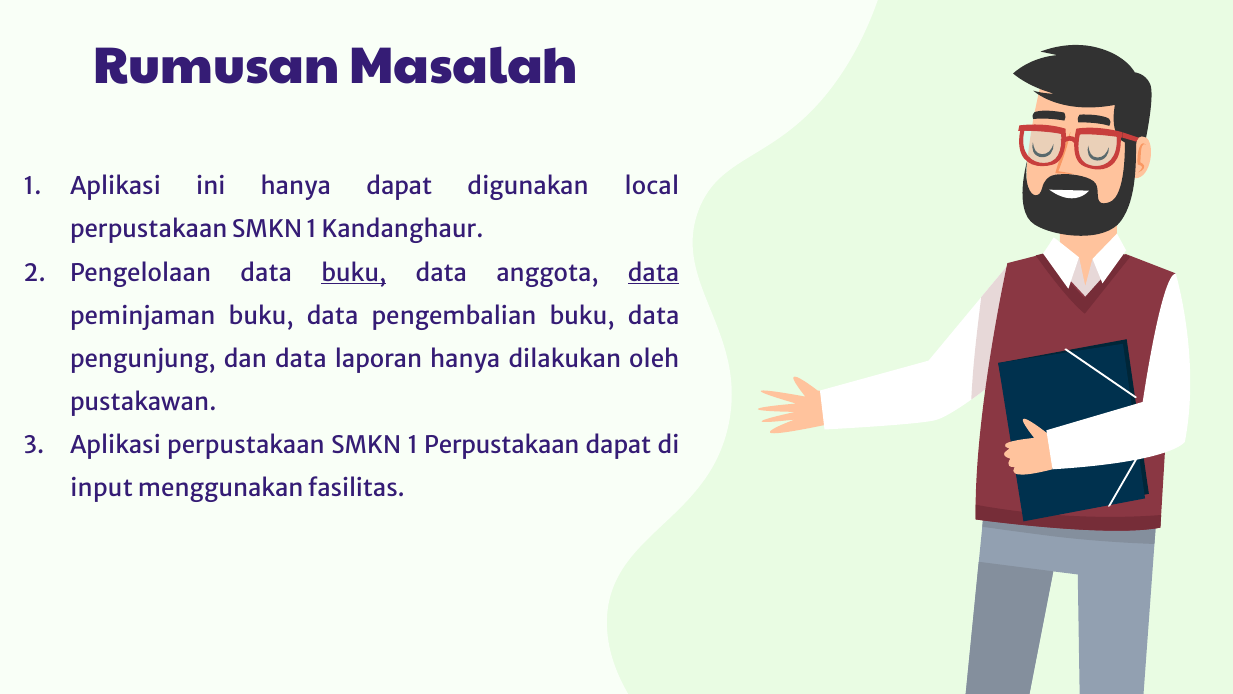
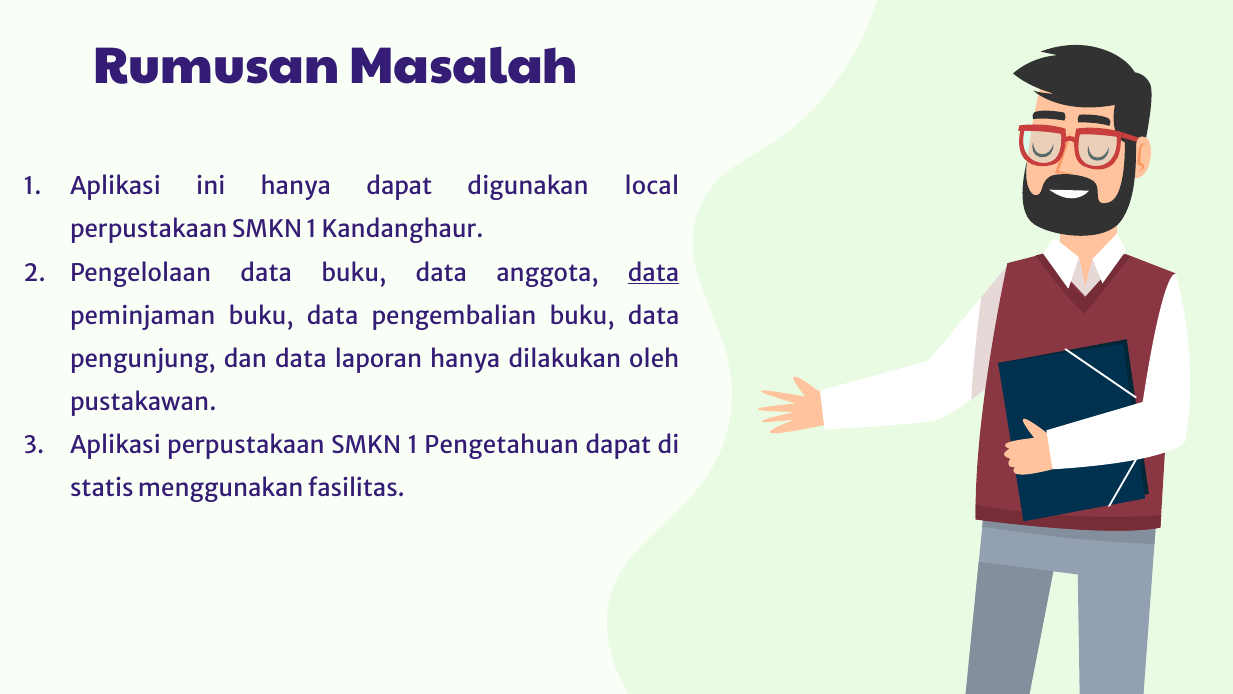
buku at (354, 273) underline: present -> none
1 Perpustakaan: Perpustakaan -> Pengetahuan
input: input -> statis
